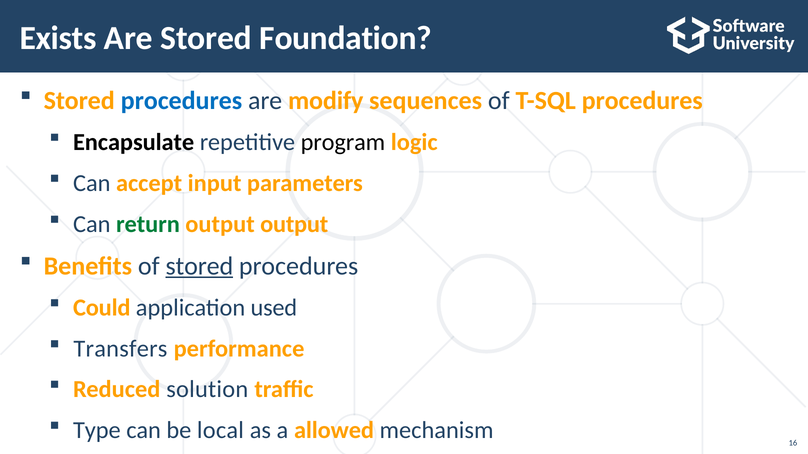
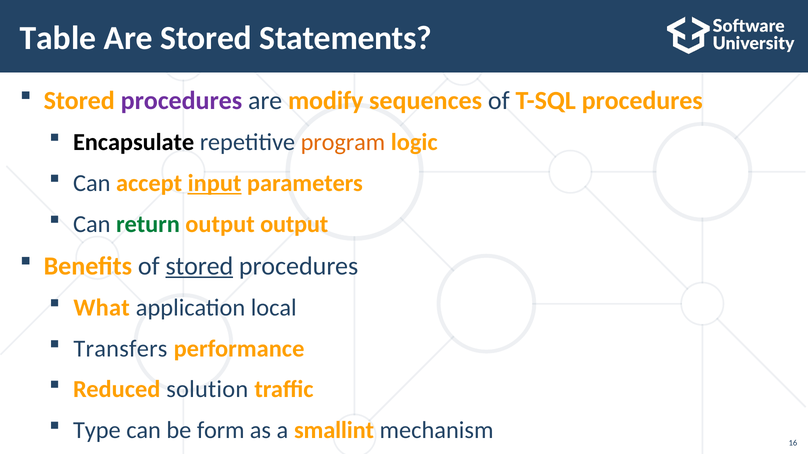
Exists: Exists -> Table
Foundation: Foundation -> Statements
procedures at (181, 101) colour: blue -> purple
program colour: black -> orange
input underline: none -> present
Could: Could -> What
used: used -> local
local: local -> form
allowed: allowed -> smallint
